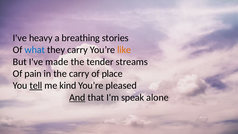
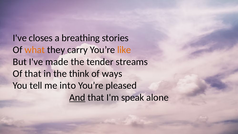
heavy: heavy -> closes
what colour: blue -> orange
Of pain: pain -> that
the carry: carry -> think
place: place -> ways
tell underline: present -> none
kind: kind -> into
